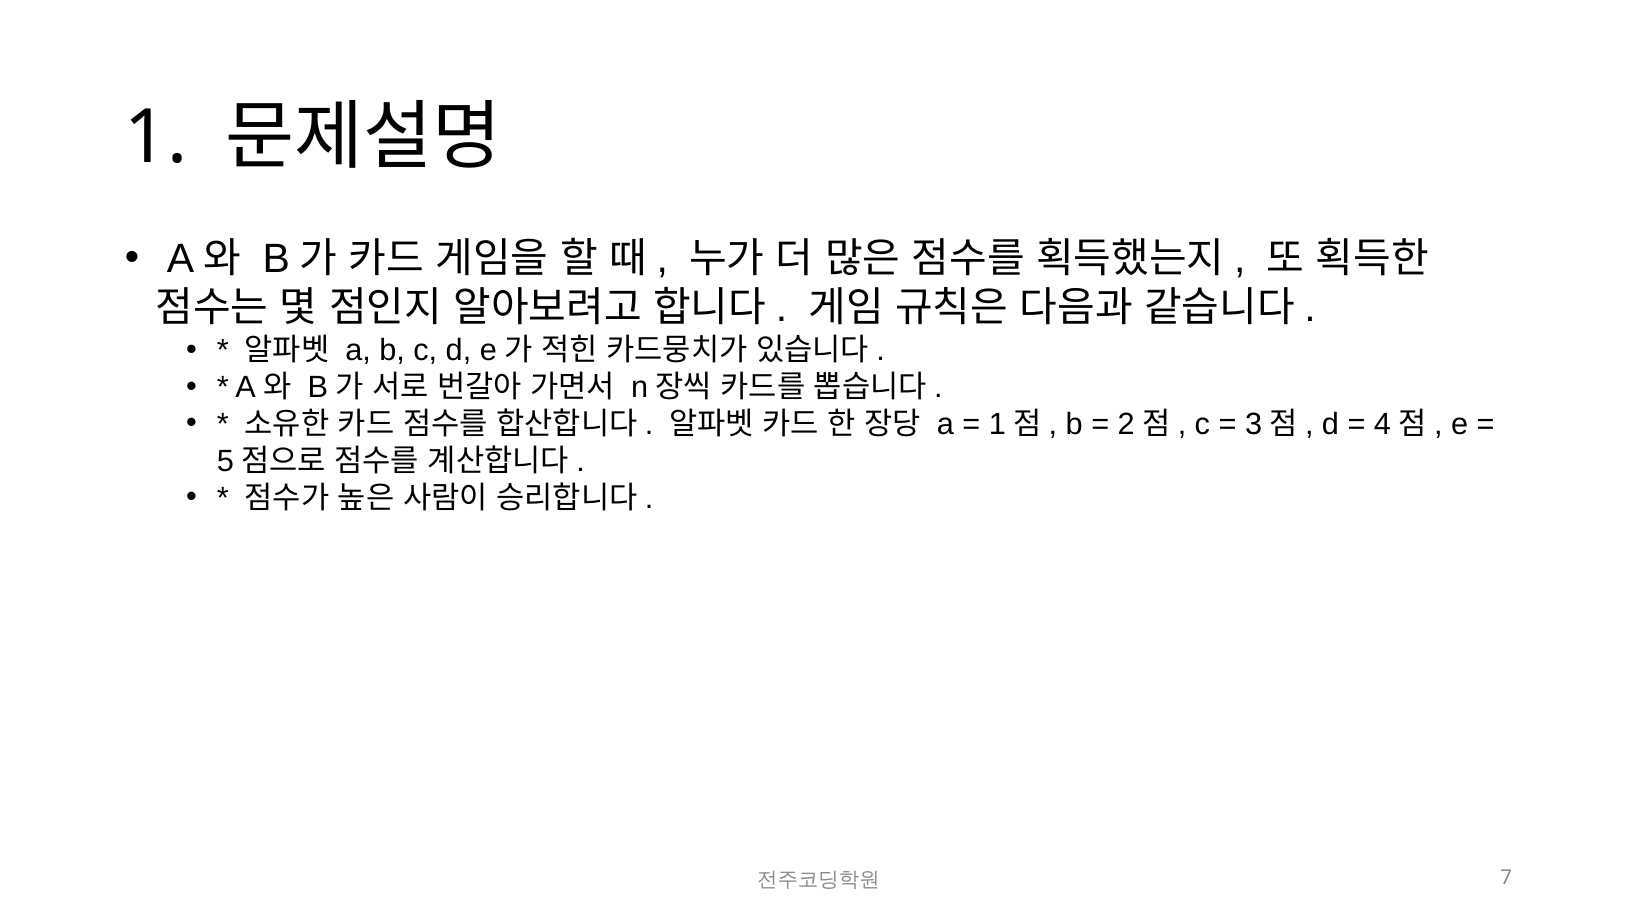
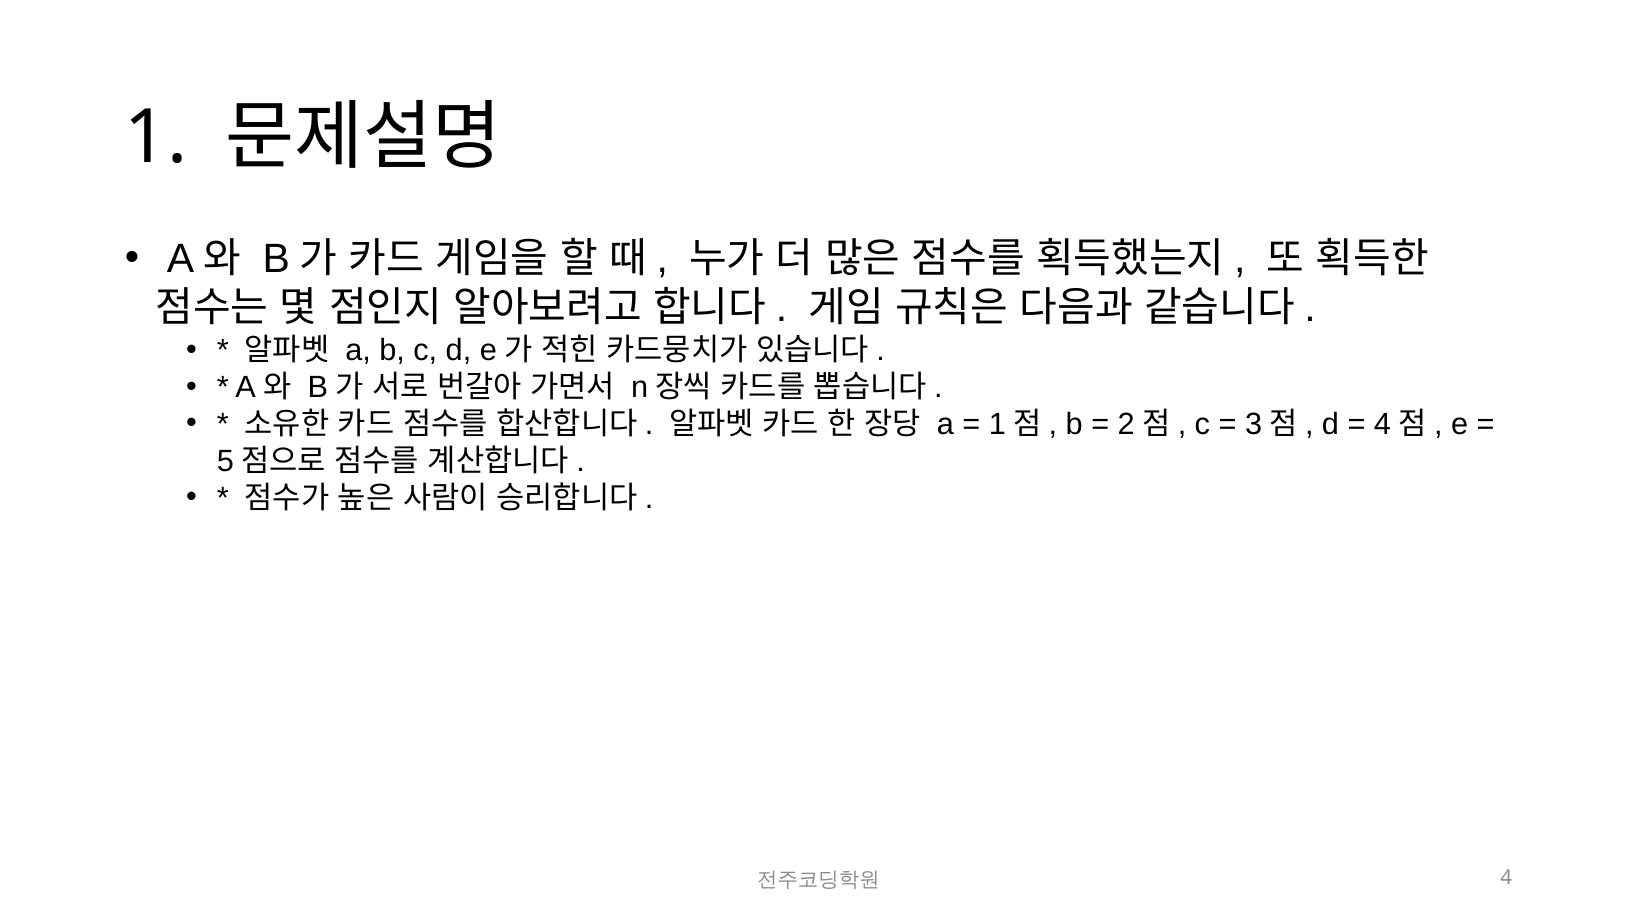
7: 7 -> 4
